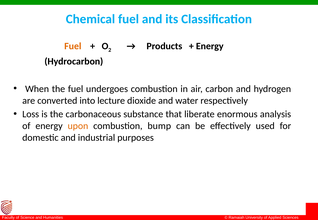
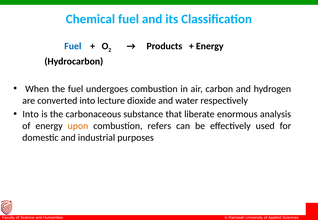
Fuel at (73, 46) colour: orange -> blue
Loss at (31, 114): Loss -> Into
bump: bump -> refers
